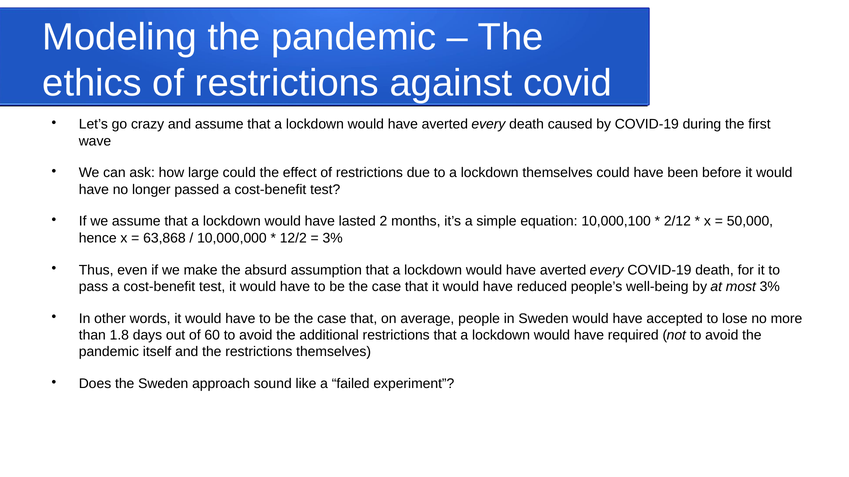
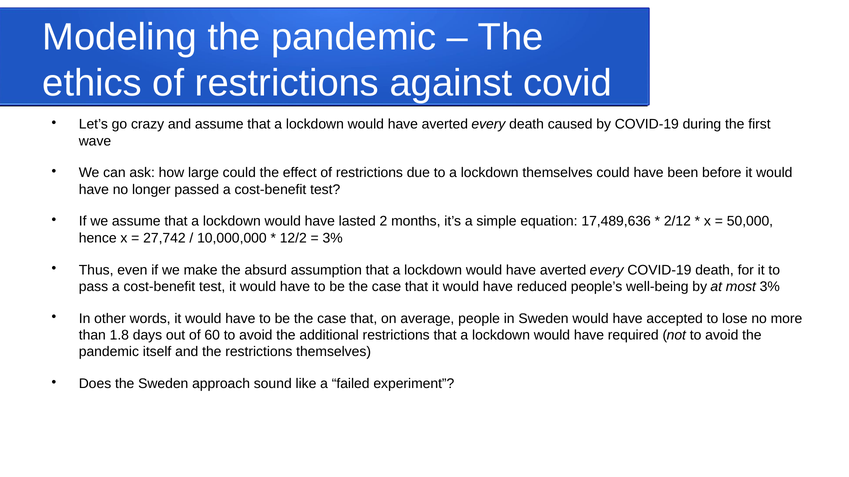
10,000,100: 10,000,100 -> 17,489,636
63,868: 63,868 -> 27,742
